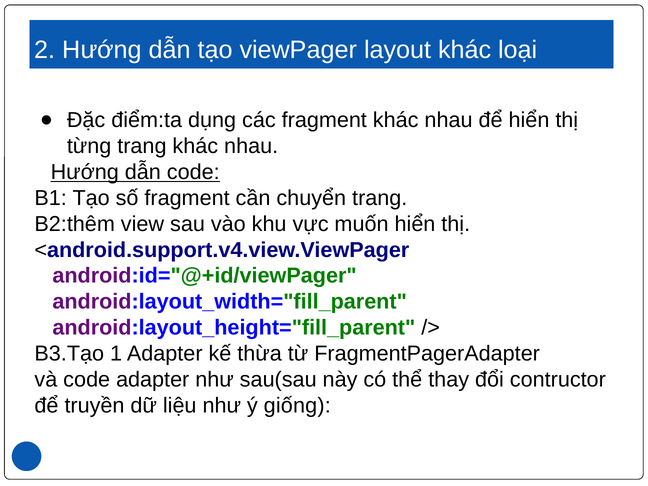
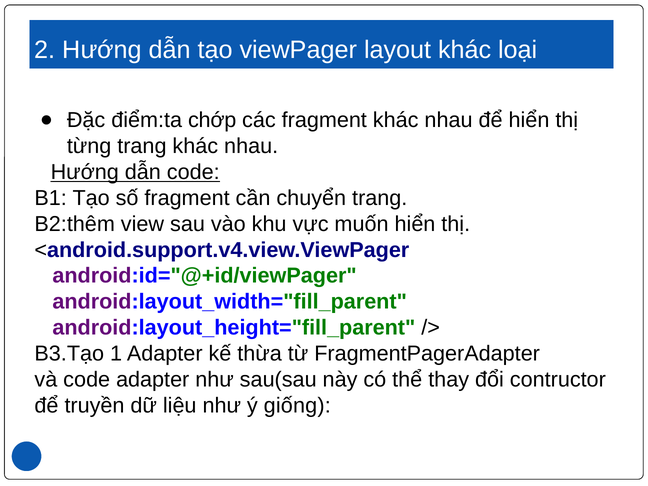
dụng: dụng -> chớp
